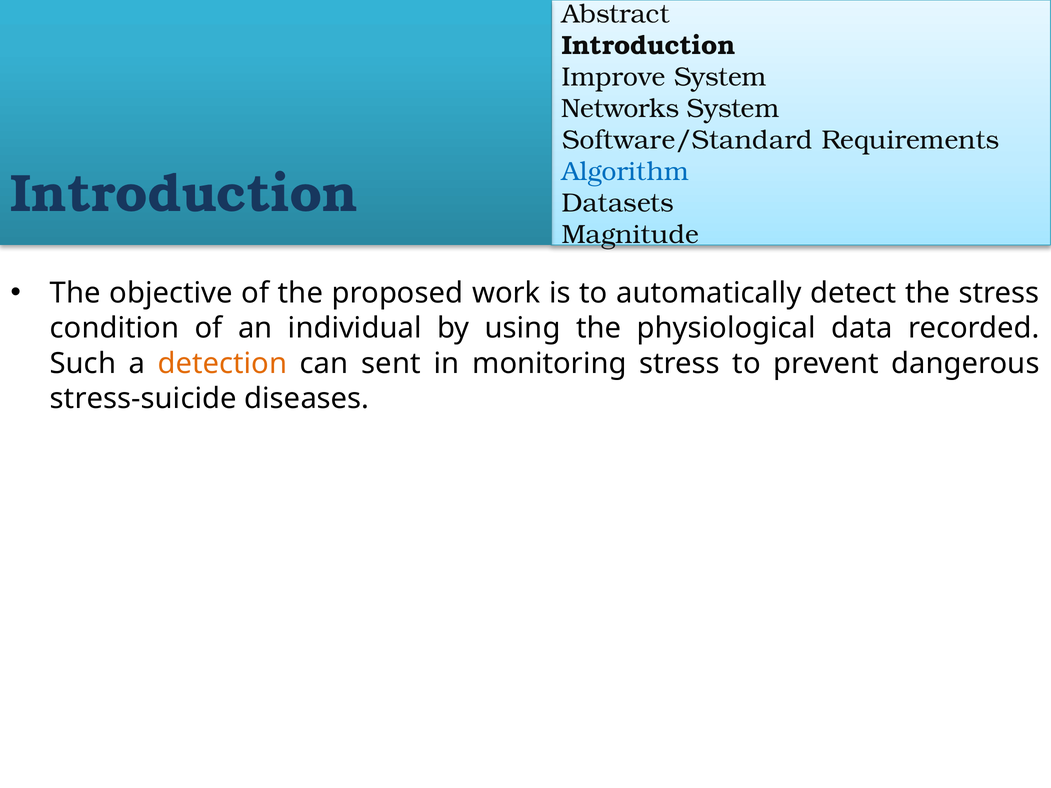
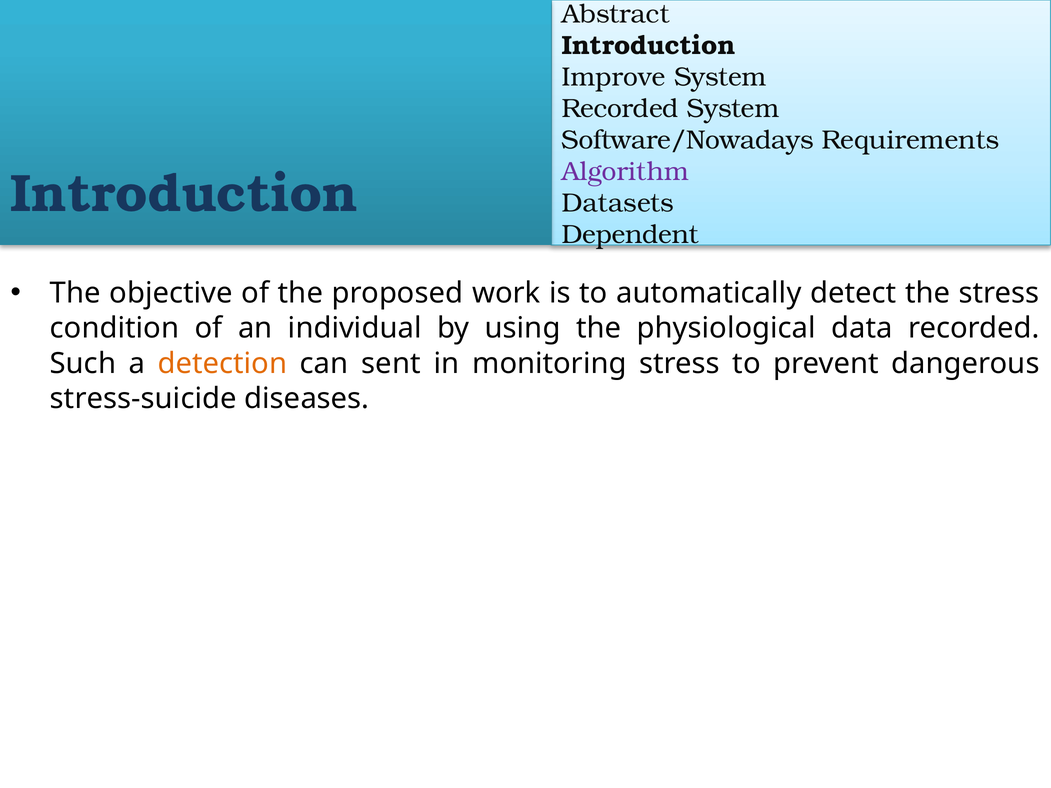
Networks at (620, 109): Networks -> Recorded
Software/Standard: Software/Standard -> Software/Nowadays
Algorithm colour: blue -> purple
Magnitude: Magnitude -> Dependent
